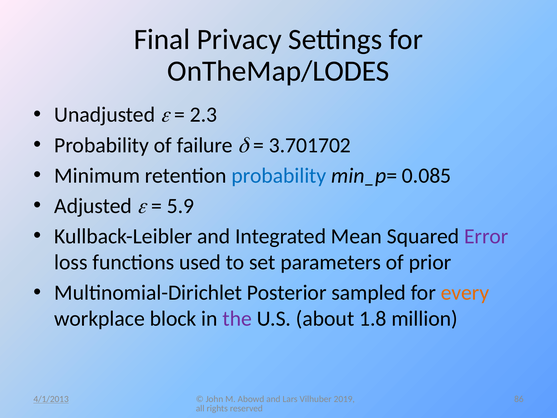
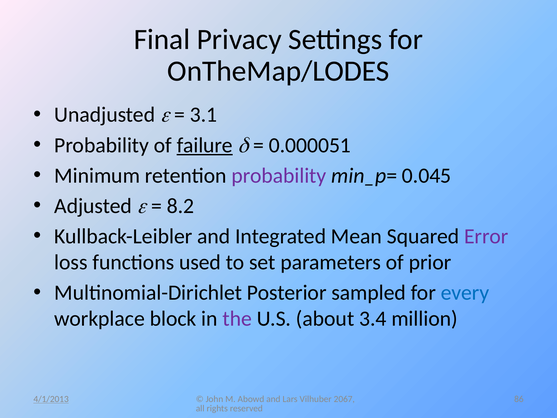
2.3: 2.3 -> 3.1
failure underline: none -> present
3.701702: 3.701702 -> 0.000051
probability at (279, 175) colour: blue -> purple
0.085: 0.085 -> 0.045
5.9: 5.9 -> 8.2
every colour: orange -> blue
1.8: 1.8 -> 3.4
2019: 2019 -> 2067
